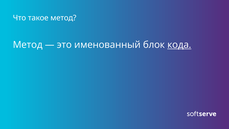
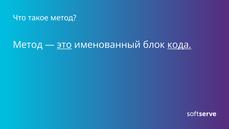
это underline: none -> present
